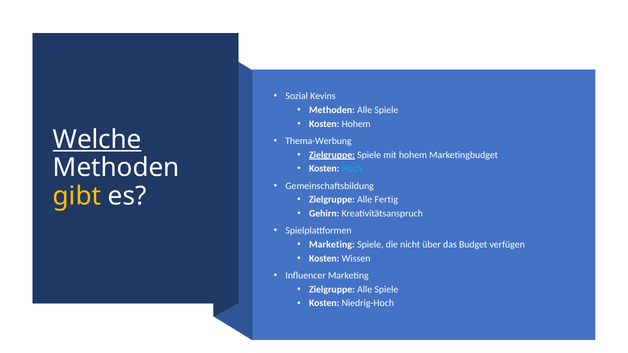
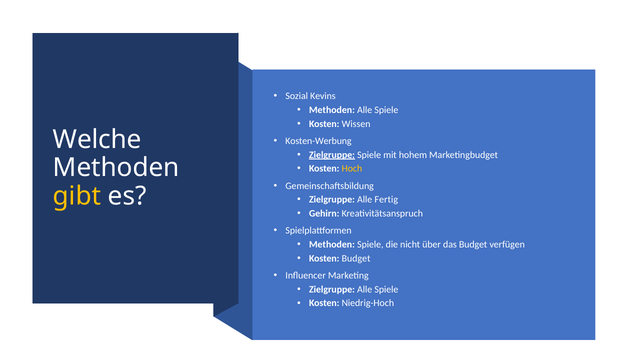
Kosten Hohem: Hohem -> Wissen
Welche underline: present -> none
Thema-Werbung: Thema-Werbung -> Kosten-Werbung
Hoch colour: light blue -> yellow
Marketing at (332, 245): Marketing -> Methoden
Kosten Wissen: Wissen -> Budget
